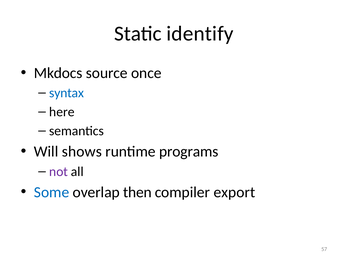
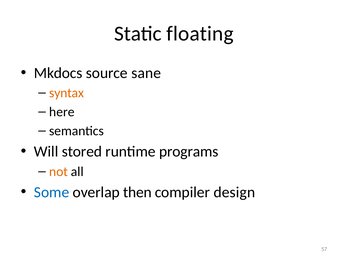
identify: identify -> floating
once: once -> sane
syntax colour: blue -> orange
shows: shows -> stored
not colour: purple -> orange
export: export -> design
